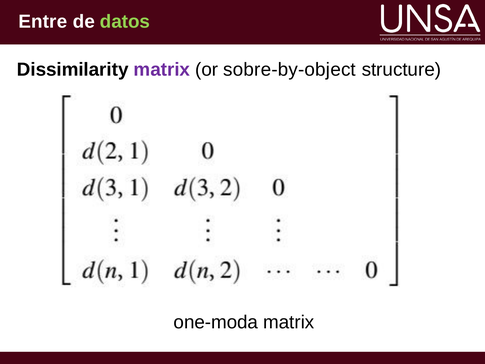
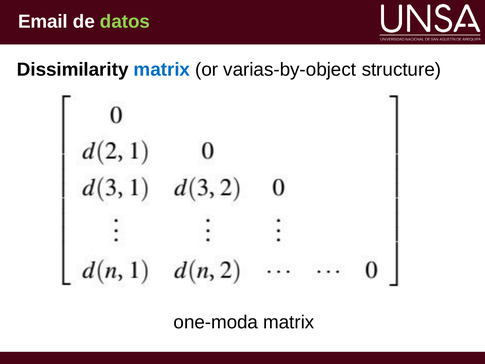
Entre: Entre -> Email
matrix at (162, 70) colour: purple -> blue
sobre-by-object: sobre-by-object -> varias-by-object
